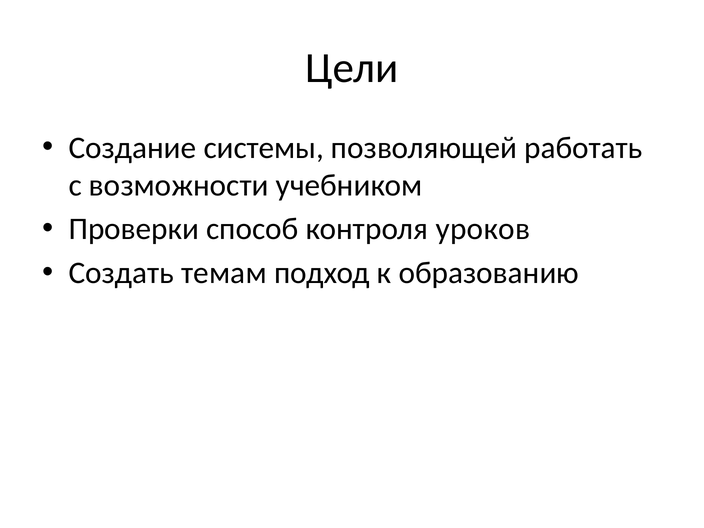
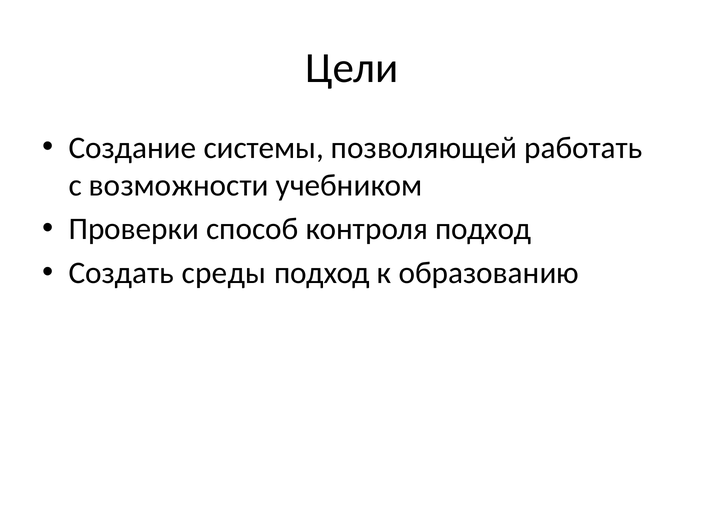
контроля уроков: уроков -> подход
темам: темам -> среды
